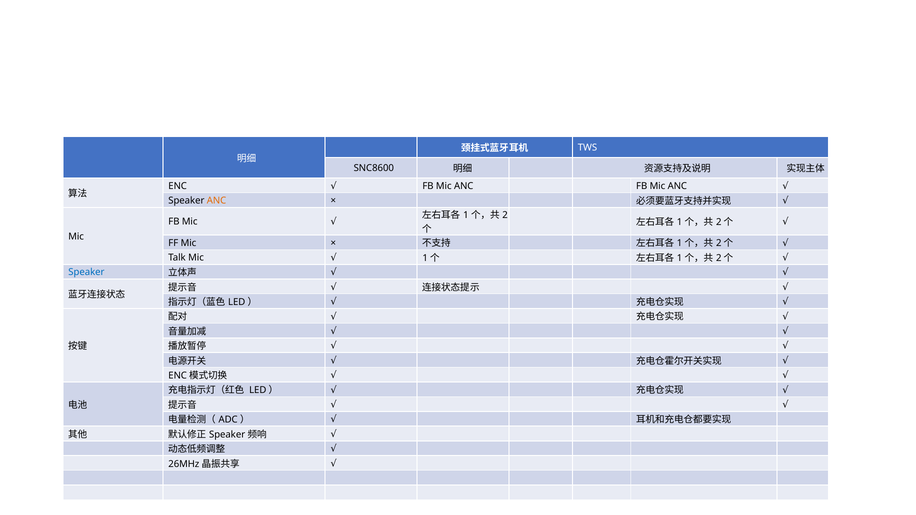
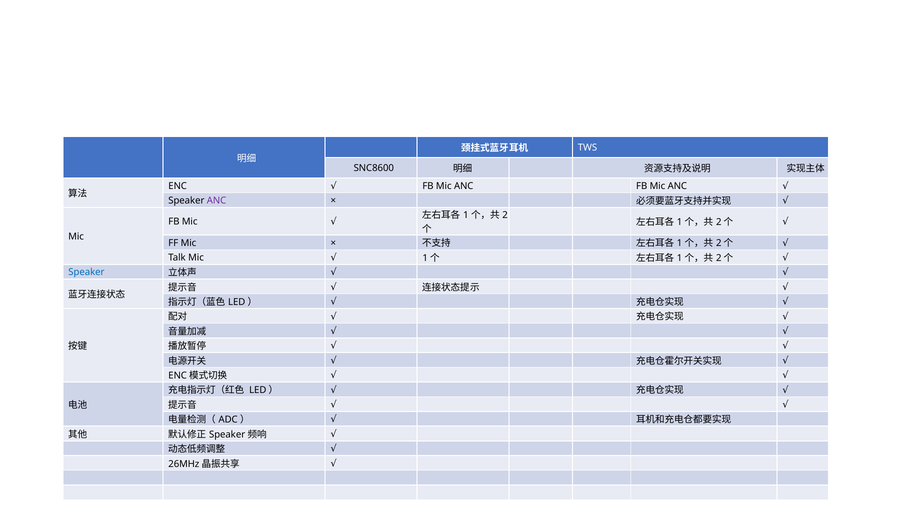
ANC at (217, 201) colour: orange -> purple
